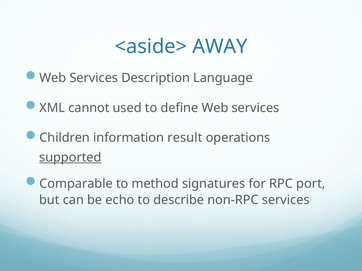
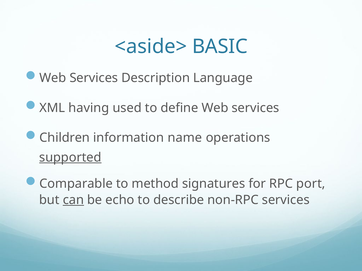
AWAY: AWAY -> BASIC
cannot: cannot -> having
result: result -> name
can underline: none -> present
